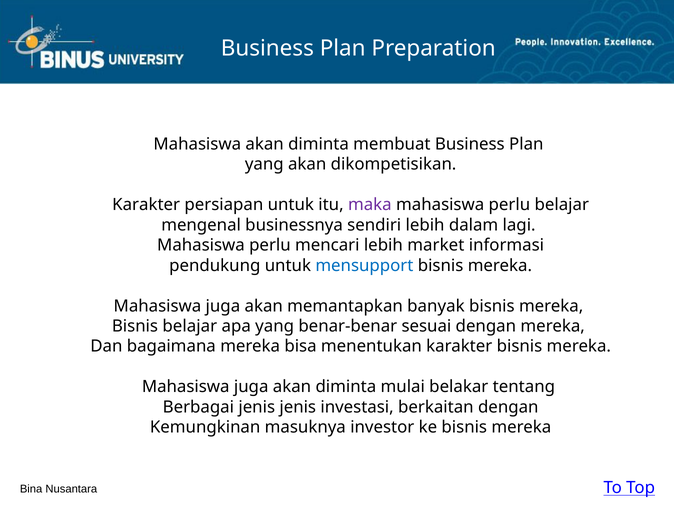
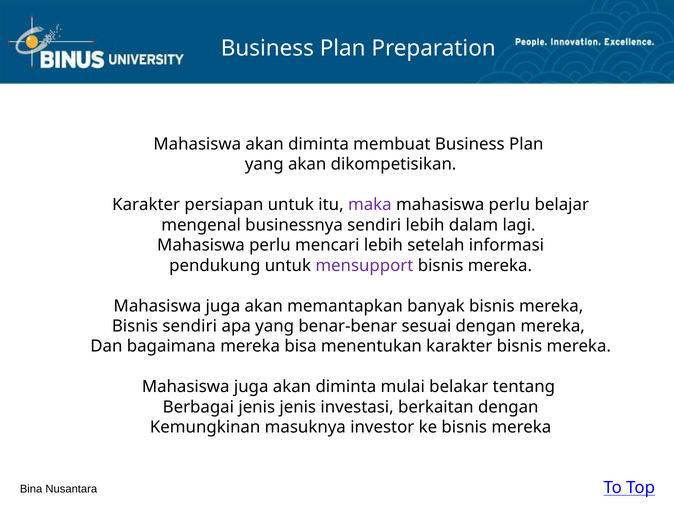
market: market -> setelah
mensupport colour: blue -> purple
Bisnis belajar: belajar -> sendiri
